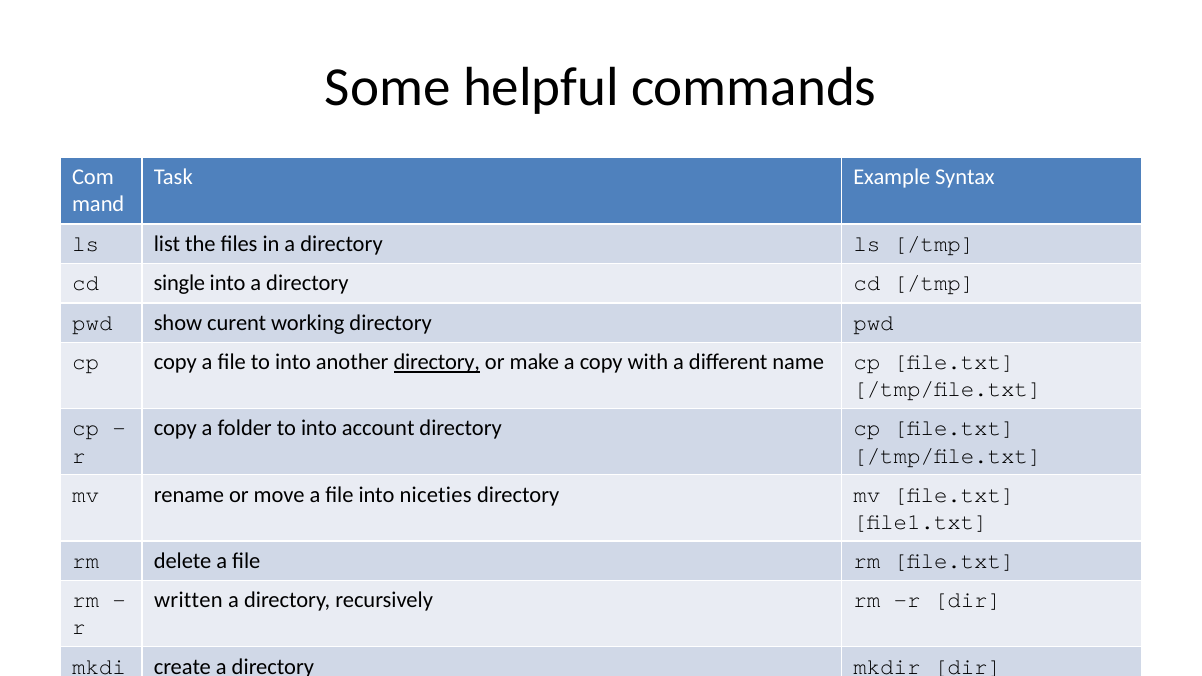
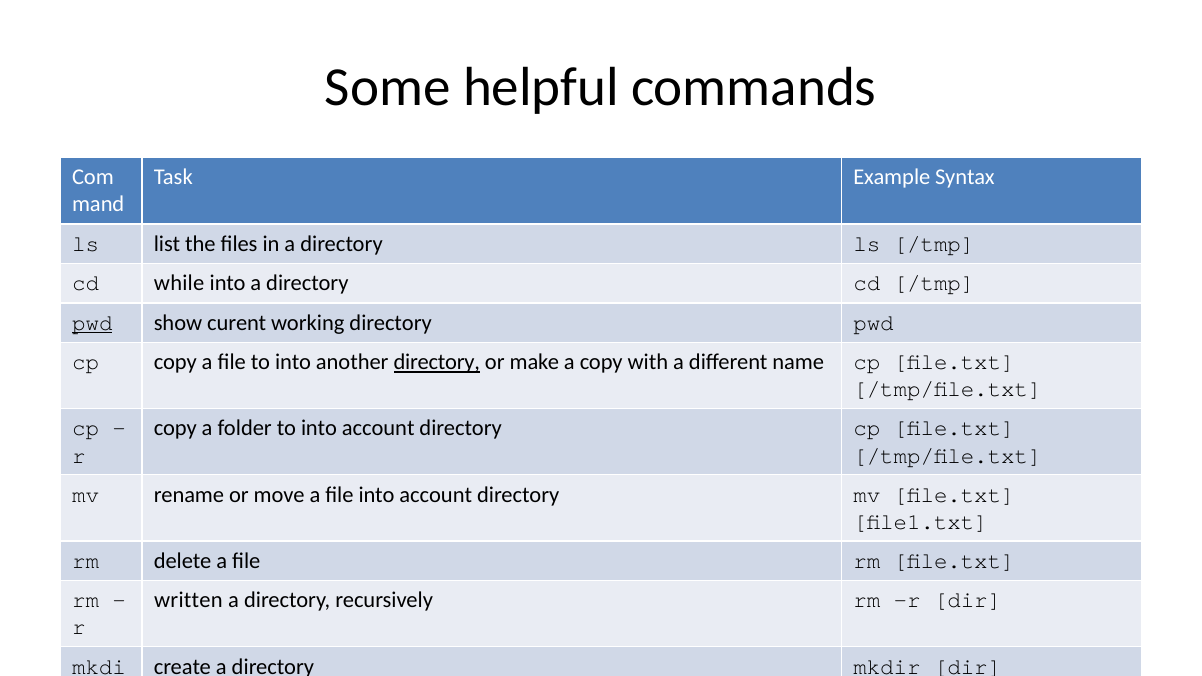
single: single -> while
pwd at (92, 323) underline: none -> present
file into niceties: niceties -> account
